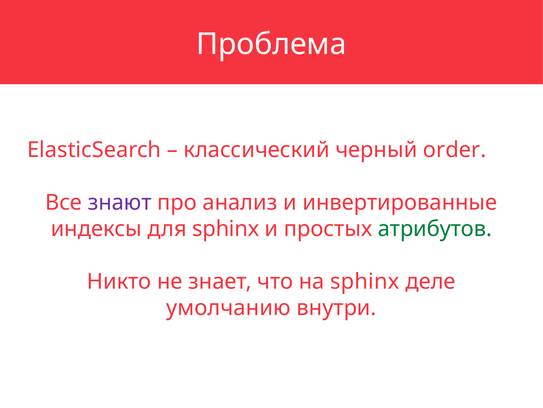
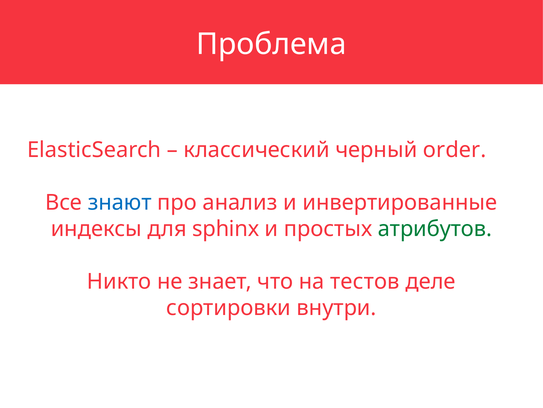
знают colour: purple -> blue
на sphinx: sphinx -> тестов
умолчанию: умолчанию -> сортировки
